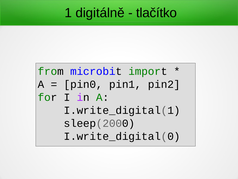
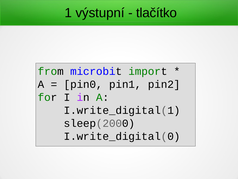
digitálně: digitálně -> výstupní
